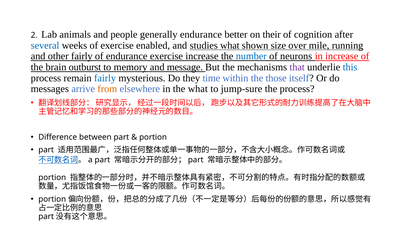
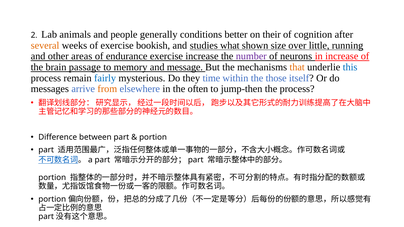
generally endurance: endurance -> conditions
several colour: blue -> orange
enabled: enabled -> bookish
mile: mile -> little
other fairly: fairly -> areas
number colour: blue -> purple
outburst: outburst -> passage
that colour: purple -> orange
the what: what -> often
jump-sure: jump-sure -> jump-then
